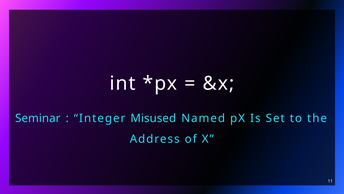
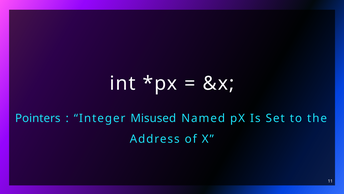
Seminar: Seminar -> Pointers
